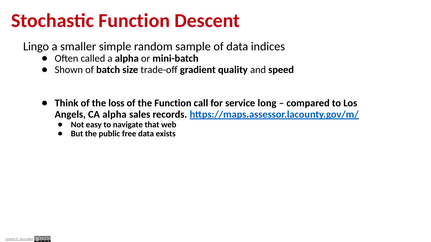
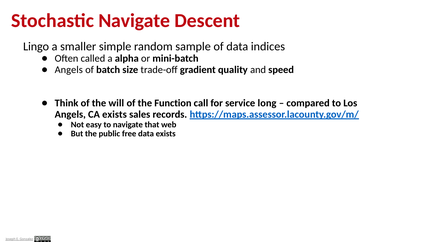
Stochastic Function: Function -> Navigate
Shown at (69, 70): Shown -> Angels
loss: loss -> will
CA alpha: alpha -> exists
